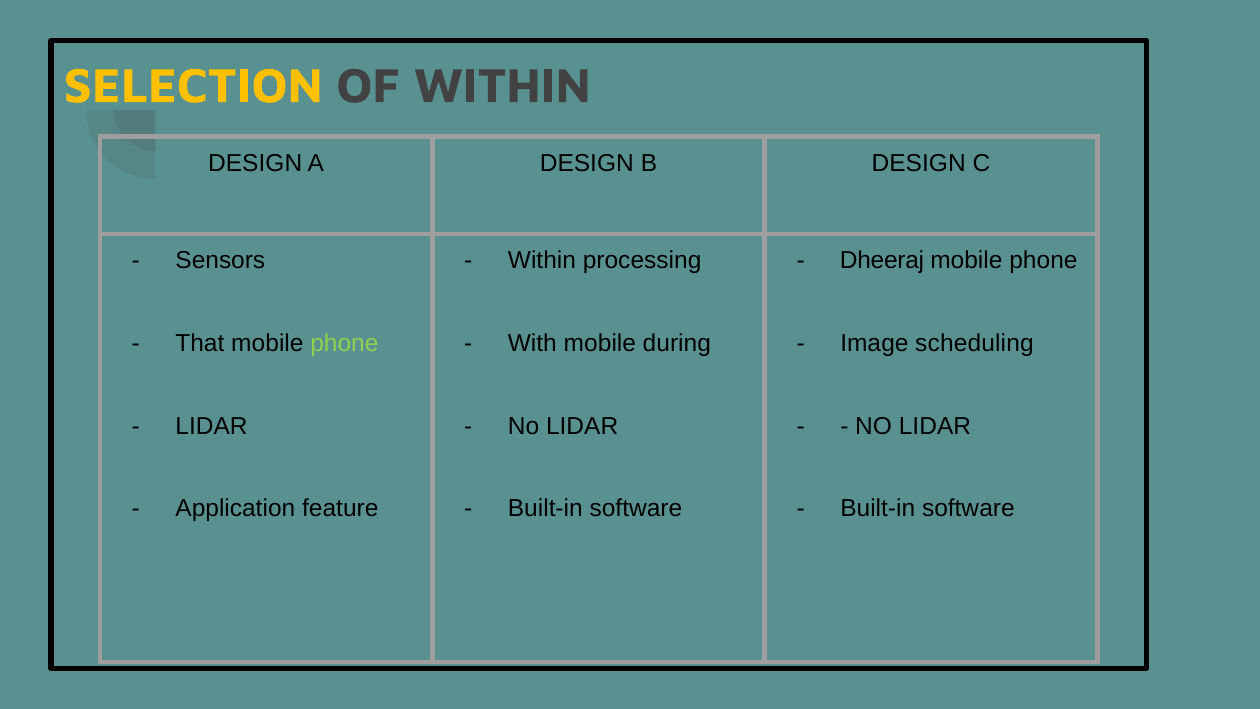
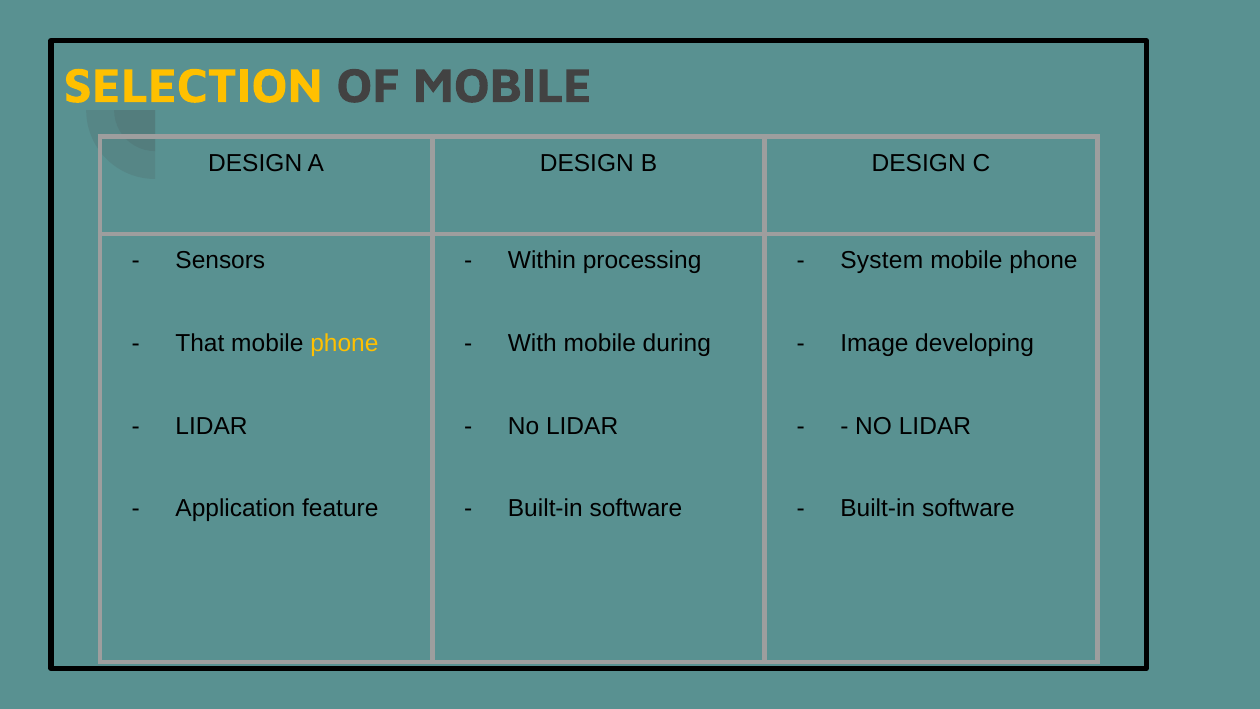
OF WITHIN: WITHIN -> MOBILE
Dheeraj: Dheeraj -> System
phone at (344, 343) colour: light green -> yellow
scheduling: scheduling -> developing
